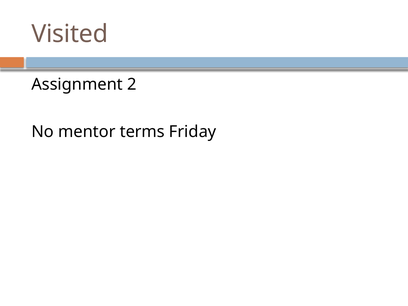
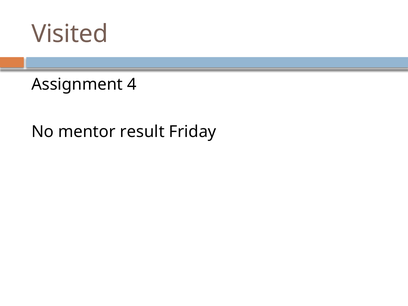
2: 2 -> 4
terms: terms -> result
